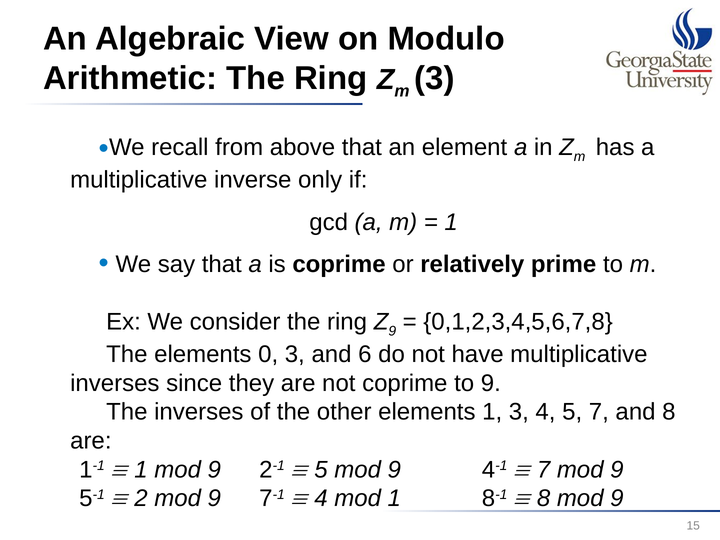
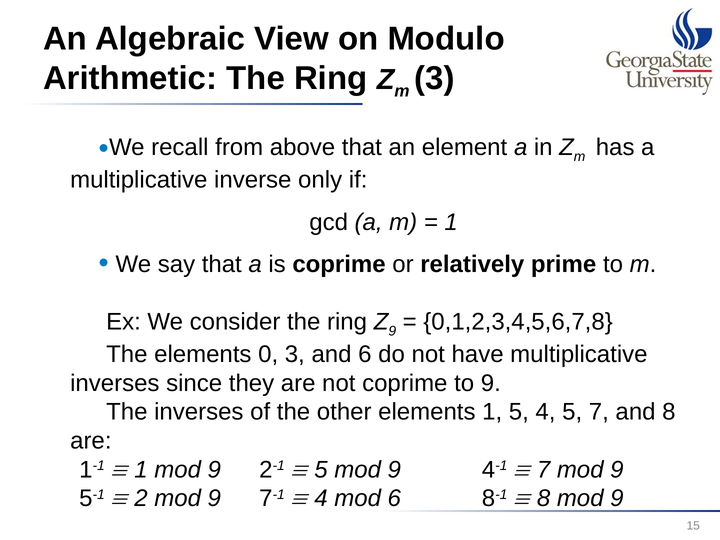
1 3: 3 -> 5
mod 1: 1 -> 6
